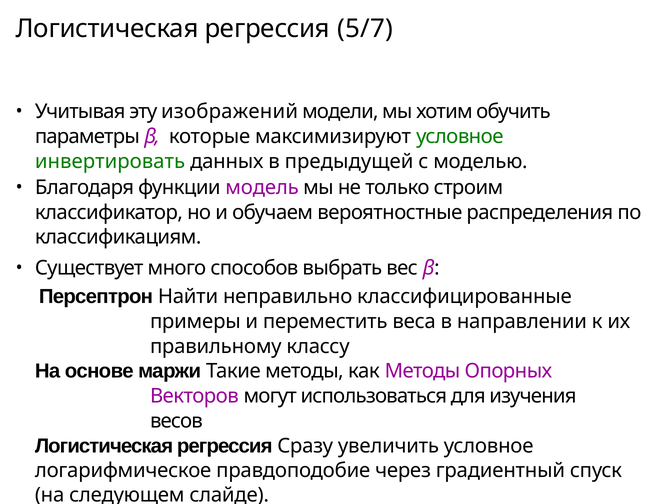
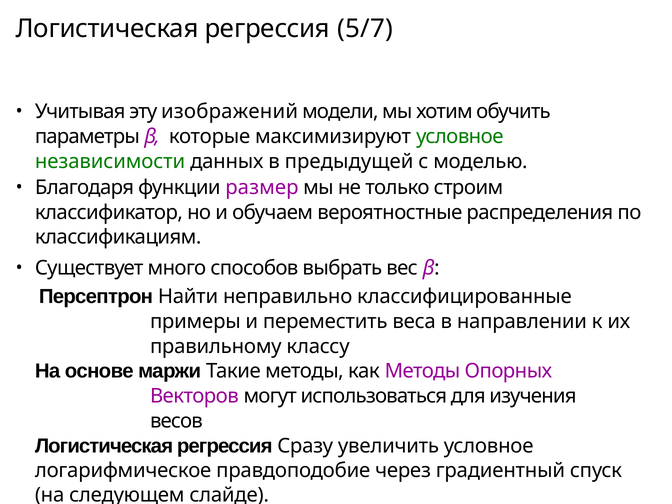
инвертировать: инвертировать -> независимости
модель: модель -> размер
